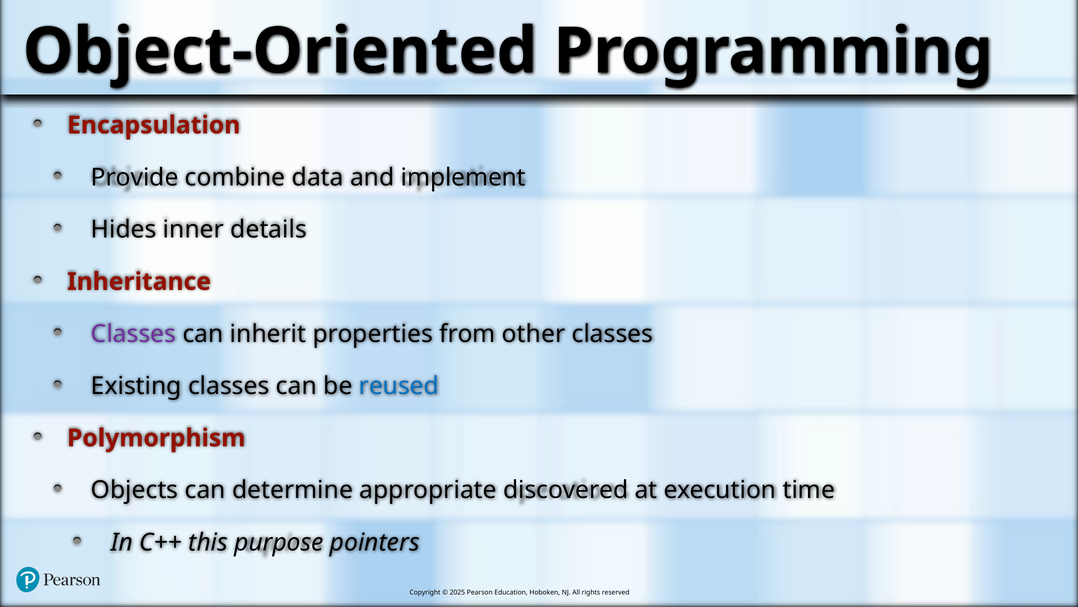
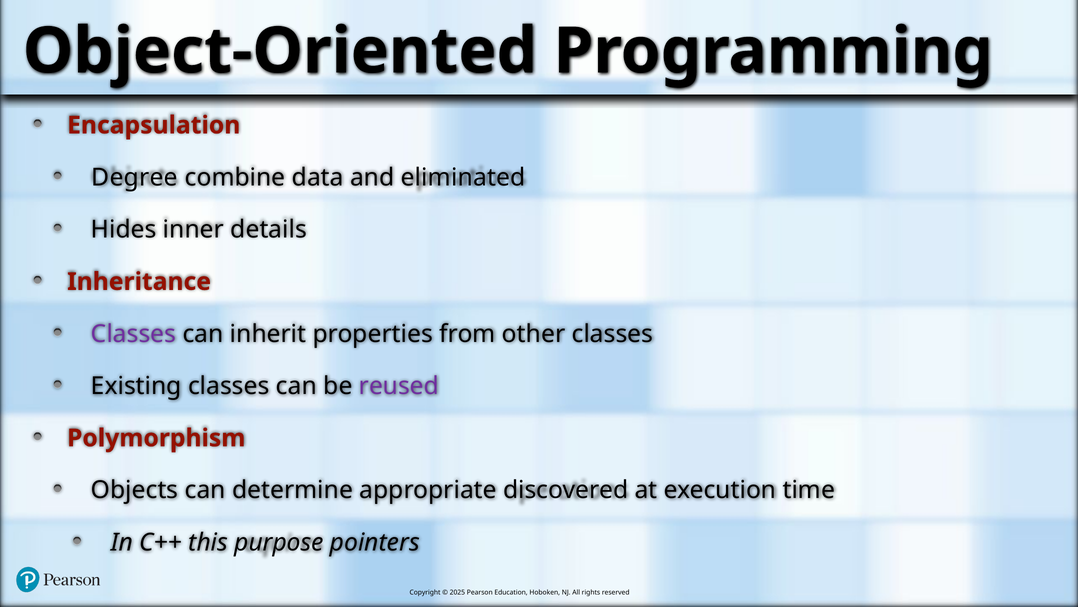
Provide: Provide -> Degree
implement: implement -> eliminated
reused colour: blue -> purple
